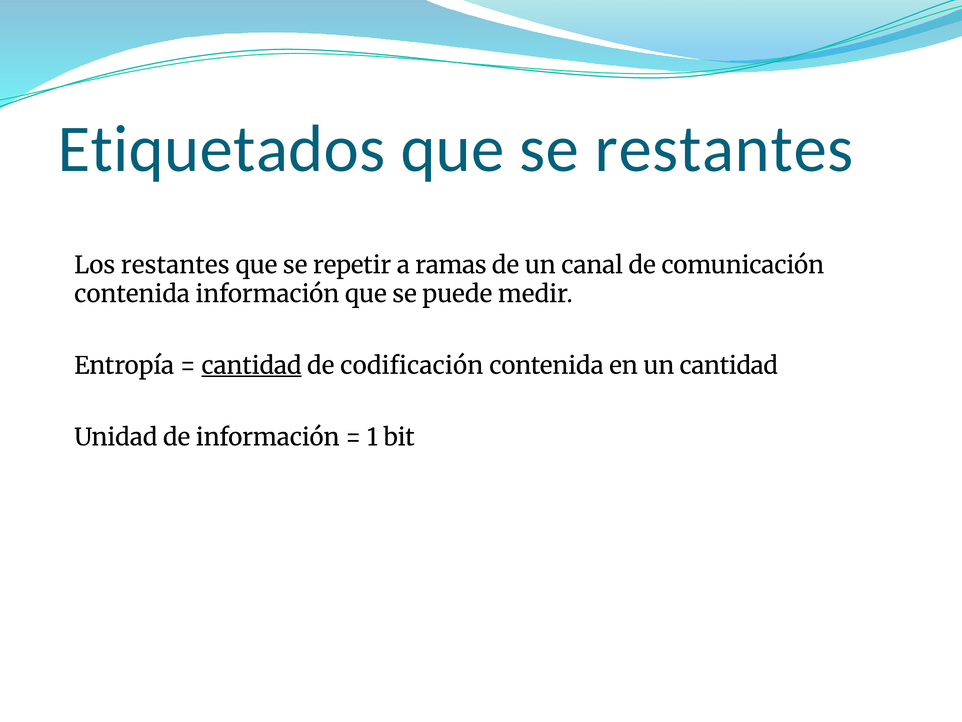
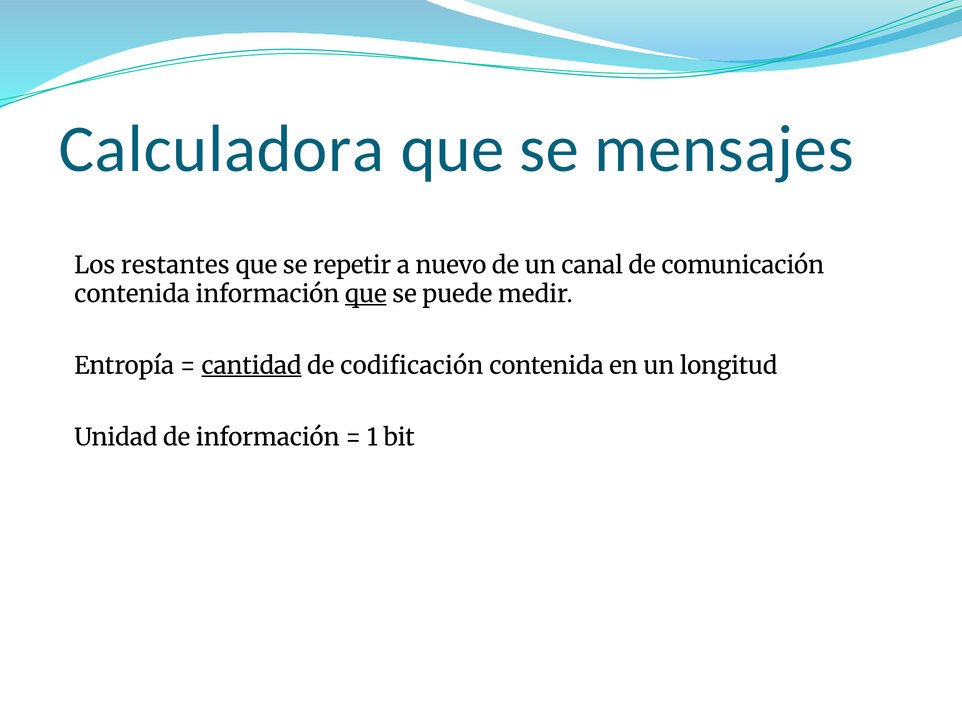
Etiquetados: Etiquetados -> Calculadora
se restantes: restantes -> mensajes
ramas: ramas -> nuevo
que at (366, 294) underline: none -> present
un cantidad: cantidad -> longitud
